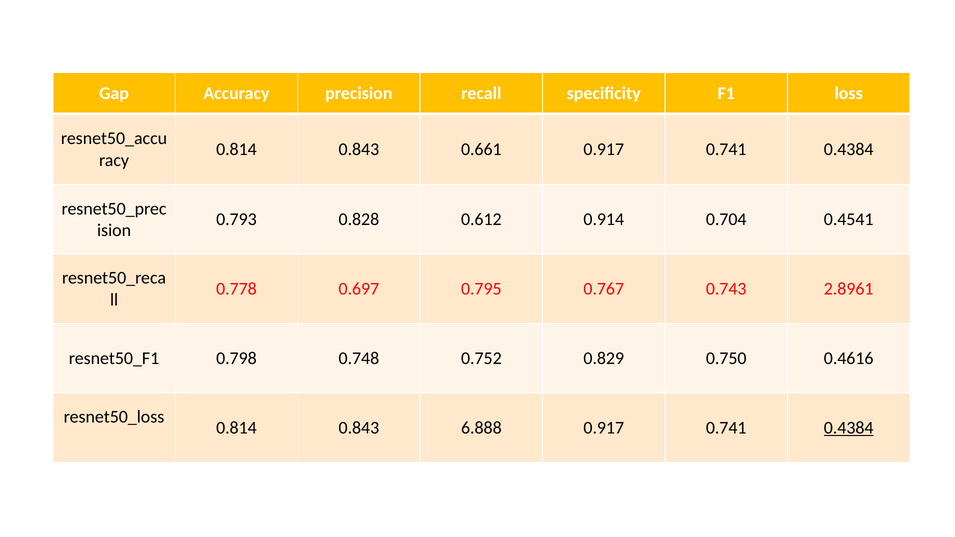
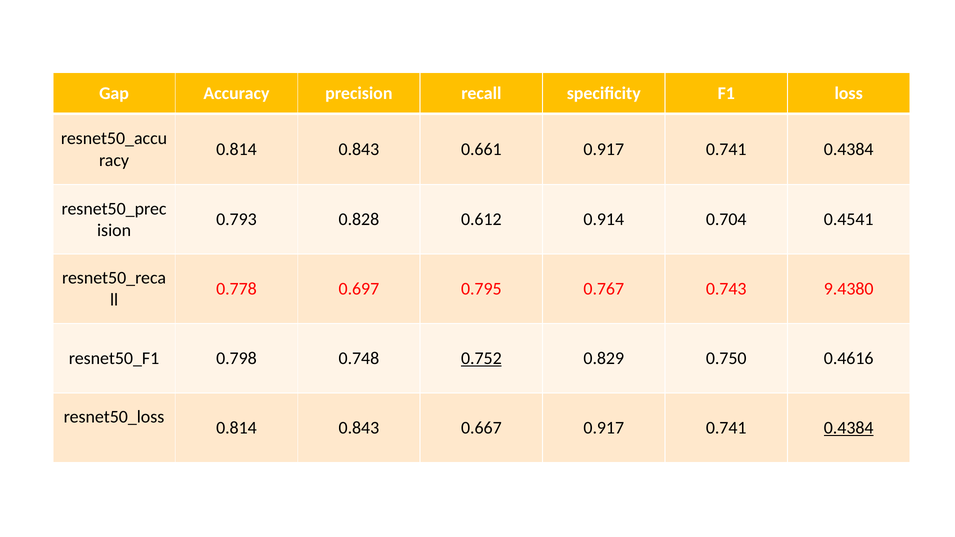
2.8961: 2.8961 -> 9.4380
0.752 underline: none -> present
6.888: 6.888 -> 0.667
